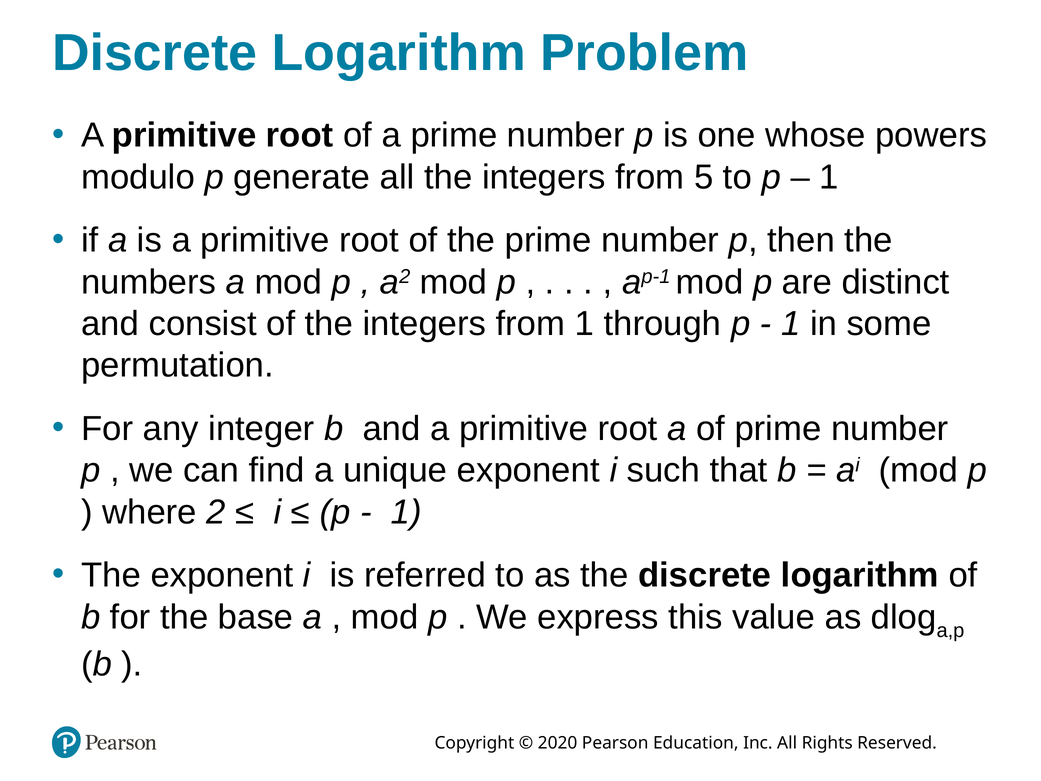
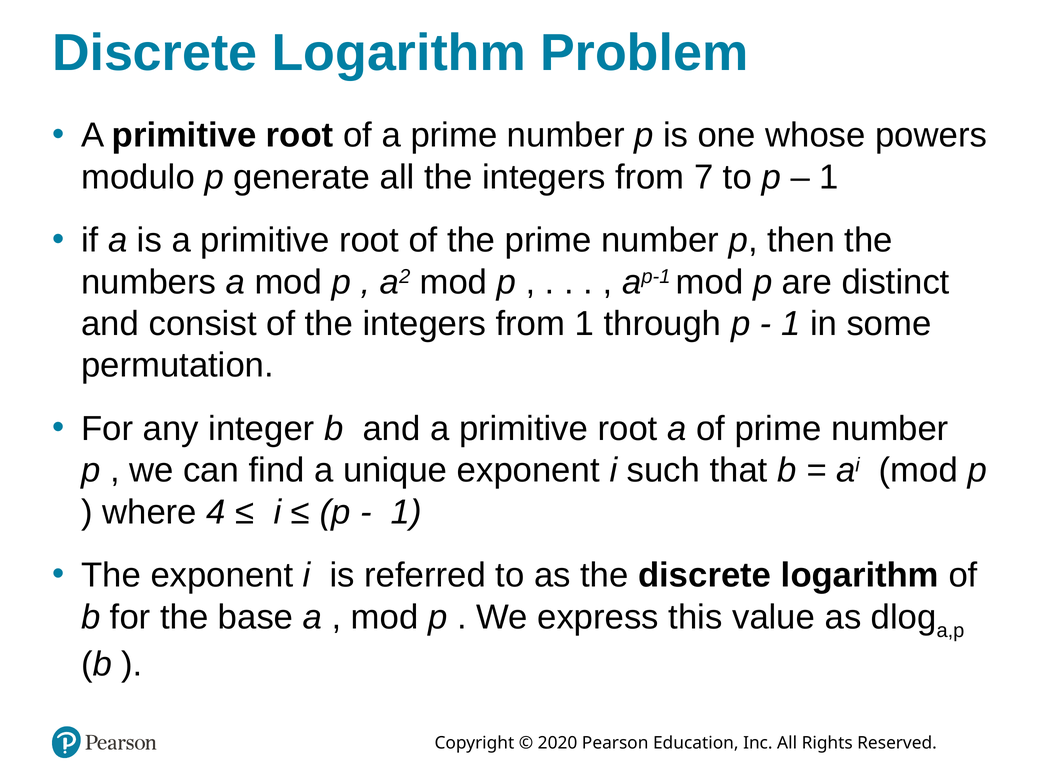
5: 5 -> 7
2: 2 -> 4
